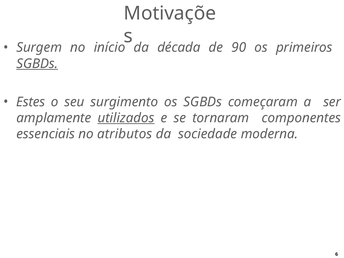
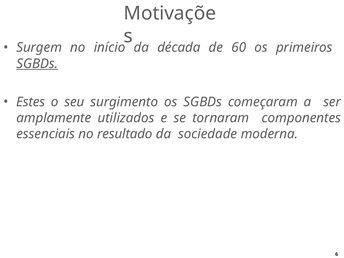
90: 90 -> 60
utilizados underline: present -> none
atributos: atributos -> resultado
